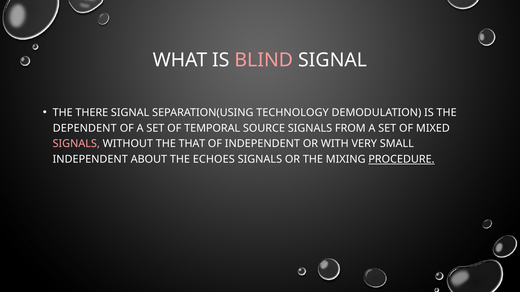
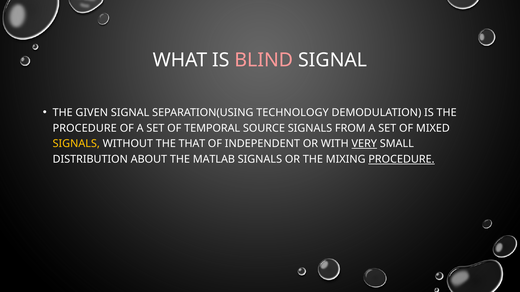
THERE: THERE -> GIVEN
DEPENDENT at (85, 128): DEPENDENT -> PROCEDURE
SIGNALS at (76, 144) colour: pink -> yellow
VERY underline: none -> present
INDEPENDENT at (90, 160): INDEPENDENT -> DISTRIBUTION
ECHOES: ECHOES -> MATLAB
